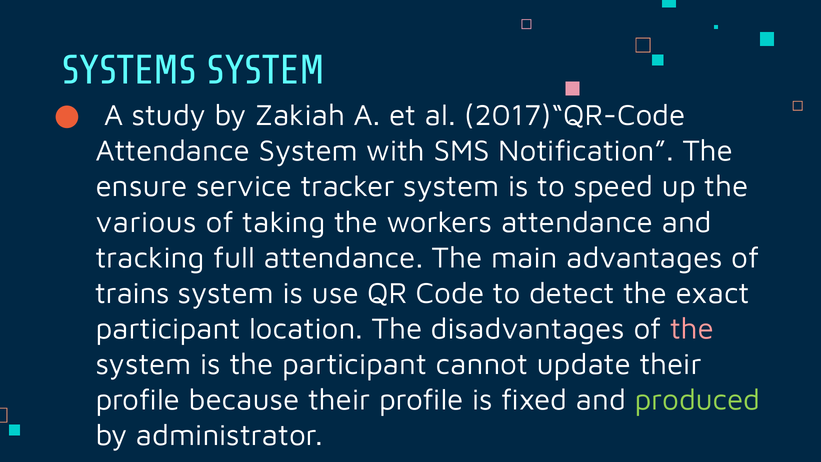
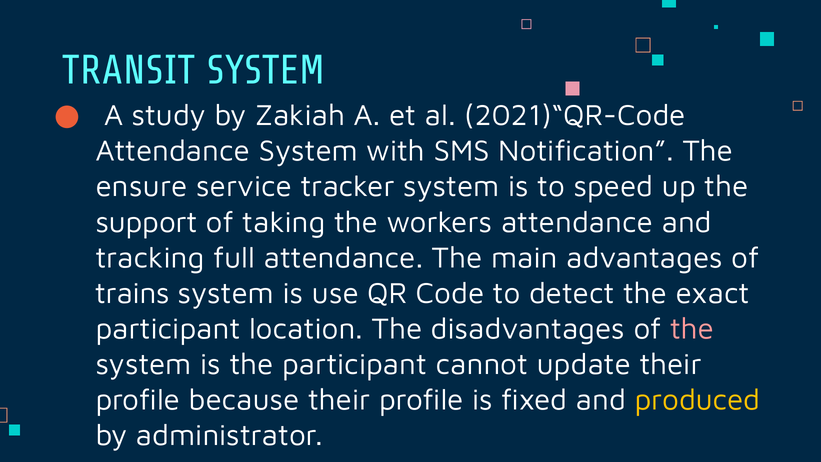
SYSTEMS: SYSTEMS -> TRANSIT
2017)“QR-Code: 2017)“QR-Code -> 2021)“QR-Code
various: various -> support
produced colour: light green -> yellow
